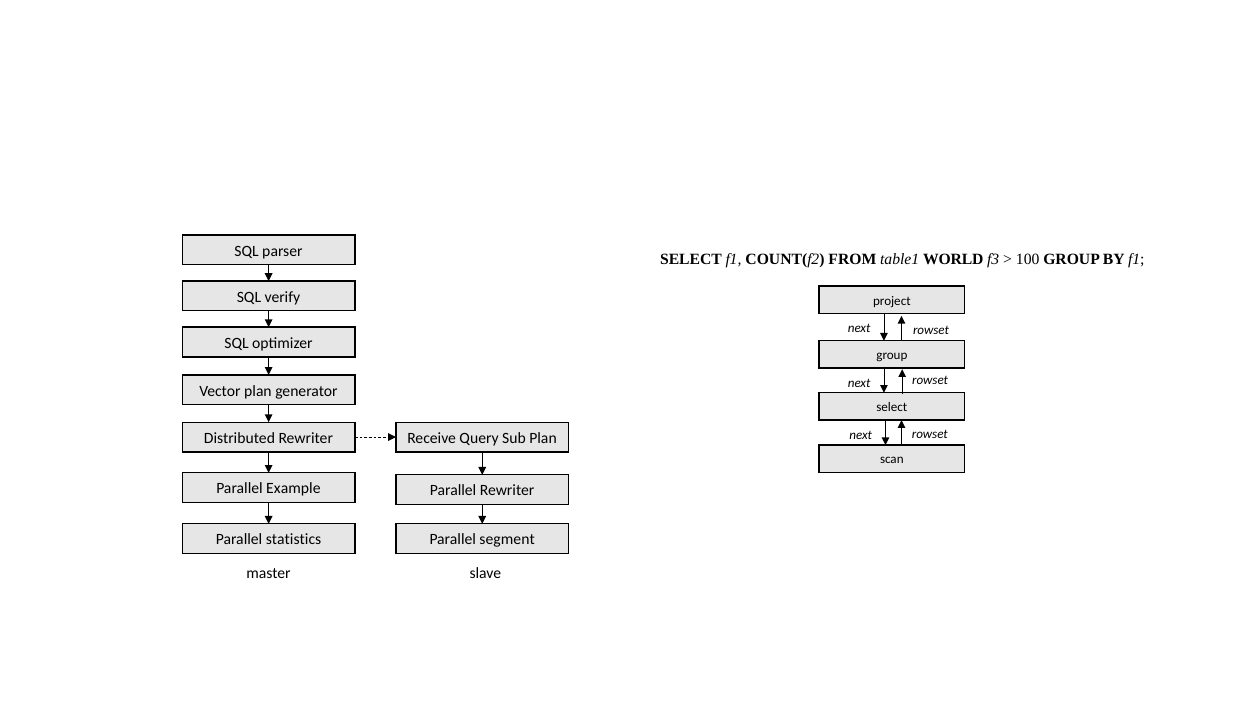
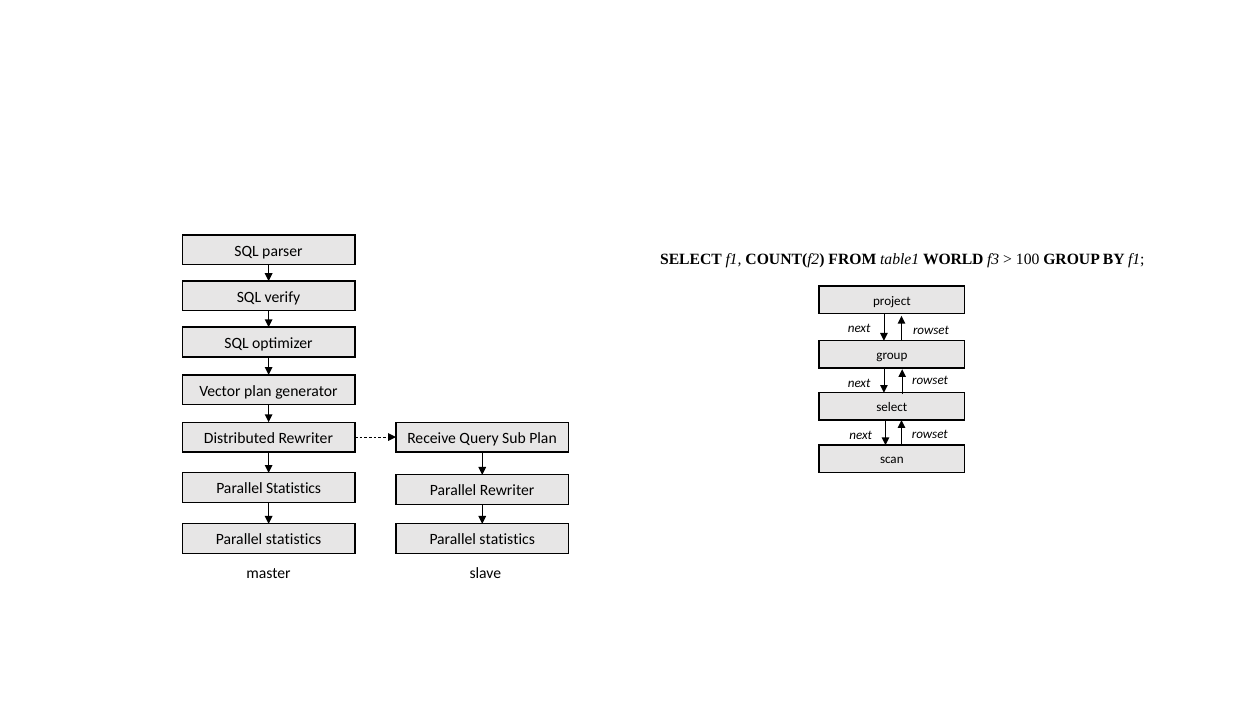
Example at (293, 489): Example -> Statistics
segment at (507, 540): segment -> statistics
